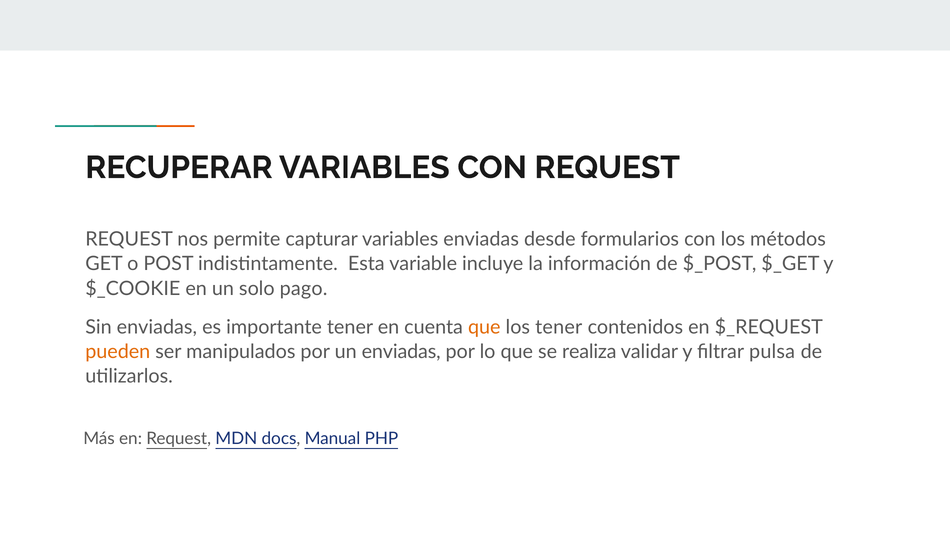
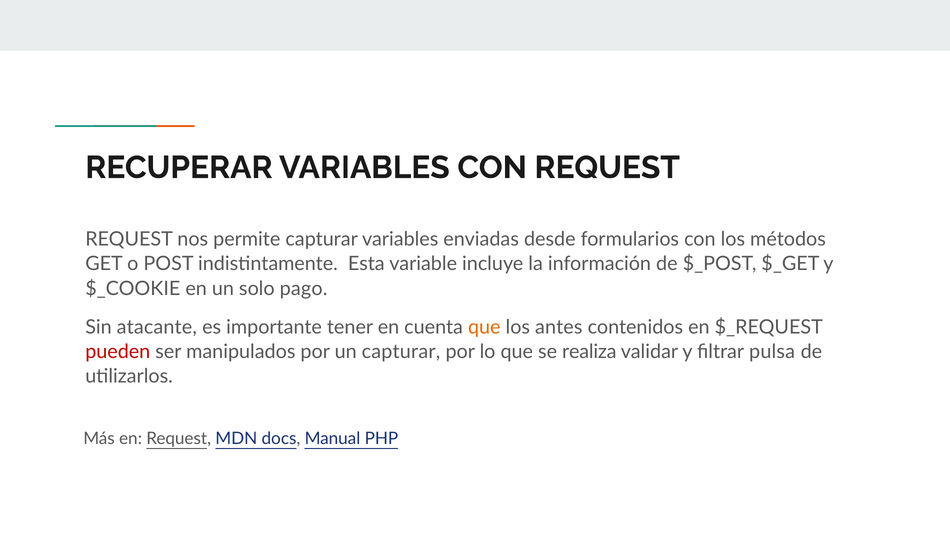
Sin enviadas: enviadas -> atacante
los tener: tener -> antes
pueden colour: orange -> red
un enviadas: enviadas -> capturar
